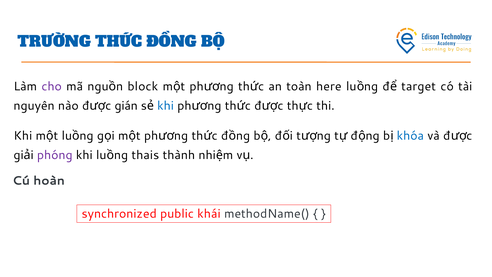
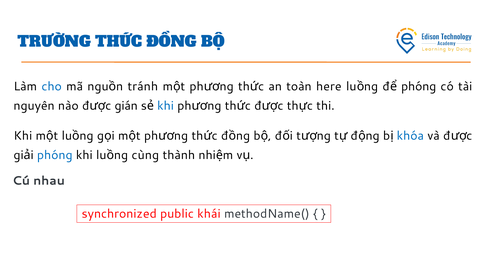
cho colour: purple -> blue
block: block -> tránh
target at (419, 86): target -> phóng
phóng at (55, 155) colour: purple -> blue
thais: thais -> cùng
hoàn: hoàn -> nhau
